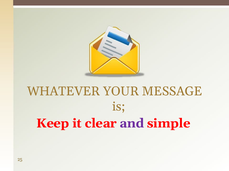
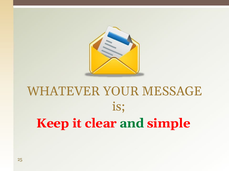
and colour: purple -> green
